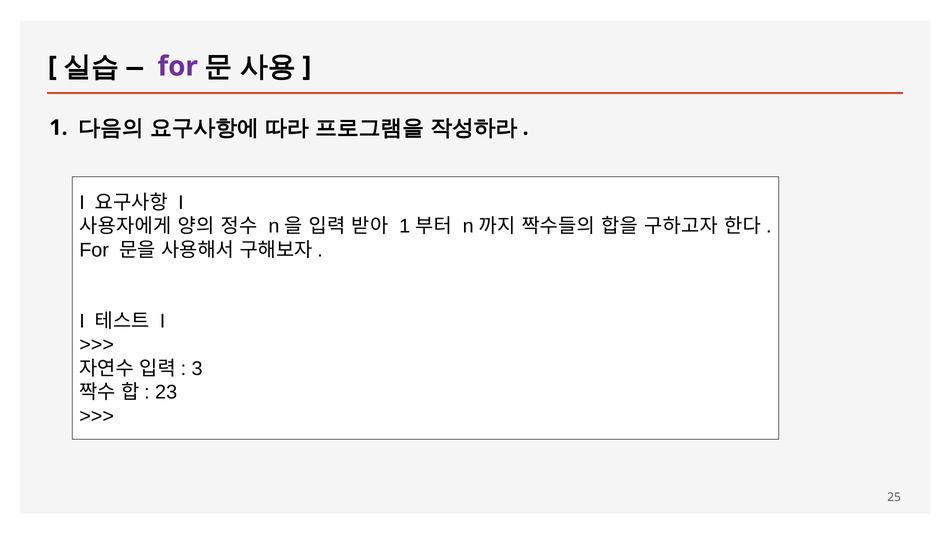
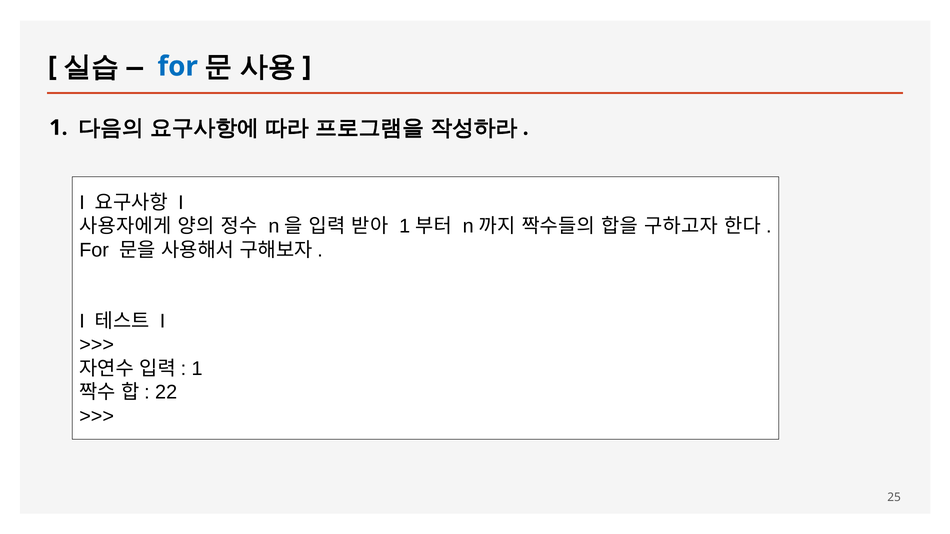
for at (178, 67) colour: purple -> blue
3 at (197, 369): 3 -> 1
23: 23 -> 22
